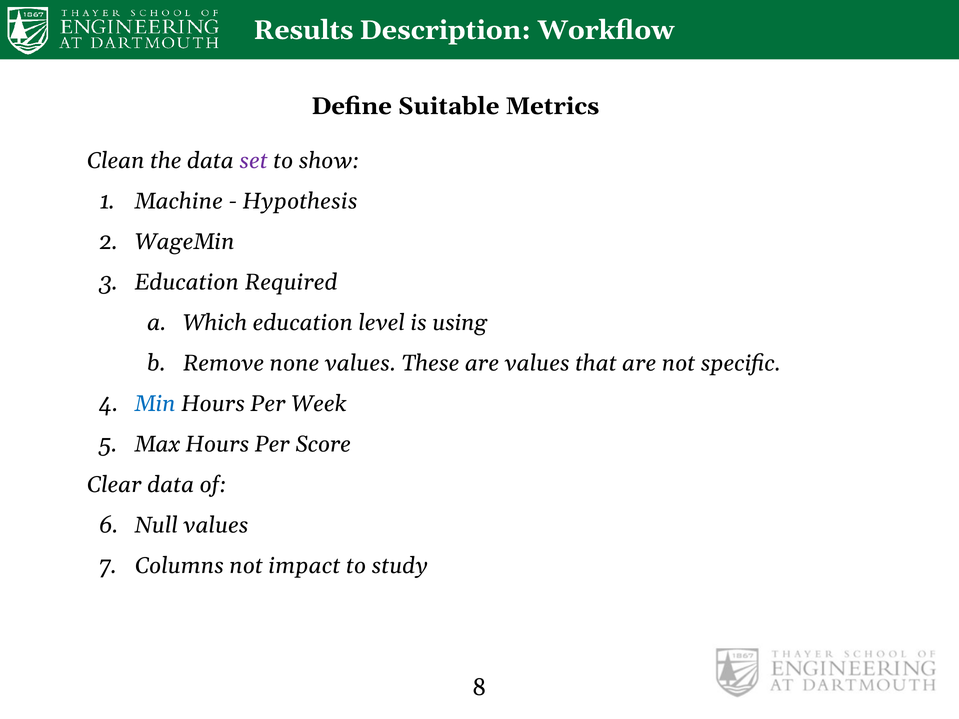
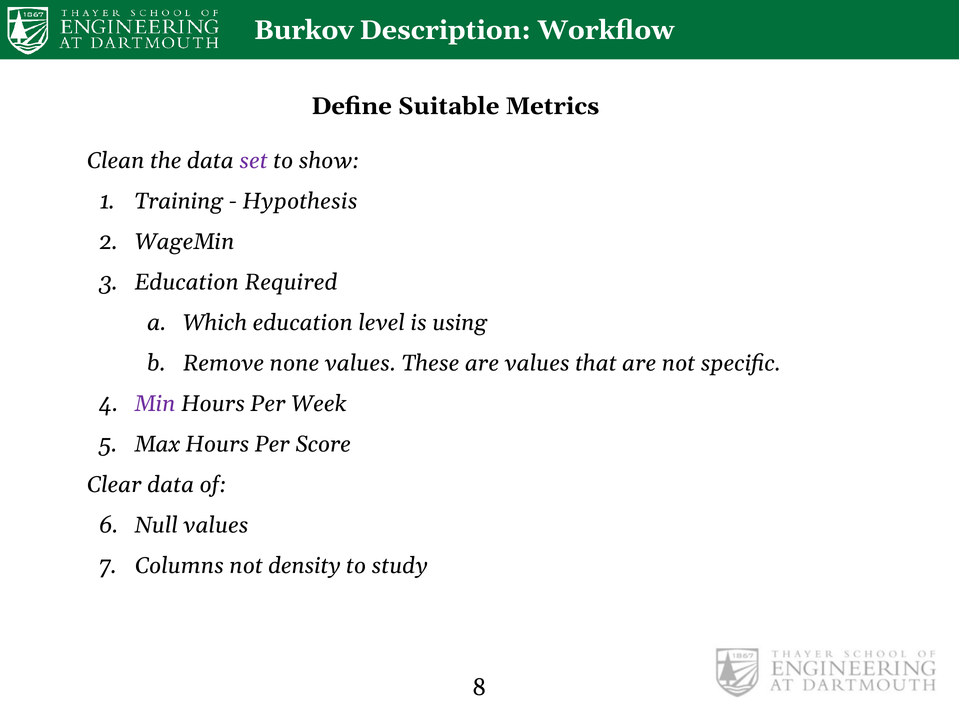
Results: Results -> Burkov
Machine: Machine -> Training
Min colour: blue -> purple
impact: impact -> density
